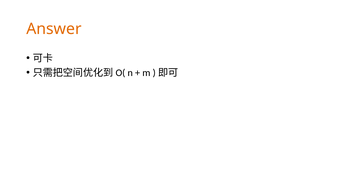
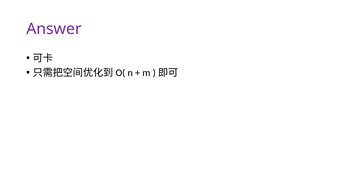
Answer colour: orange -> purple
